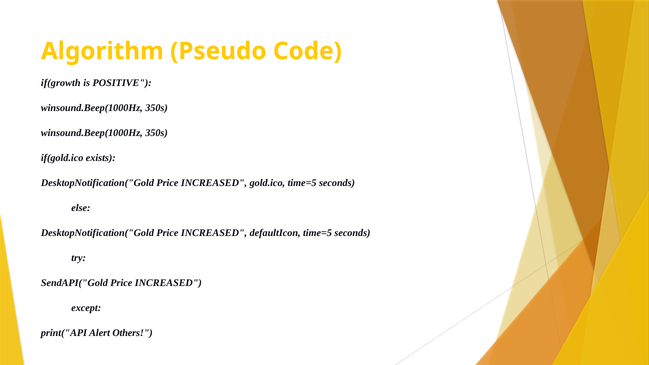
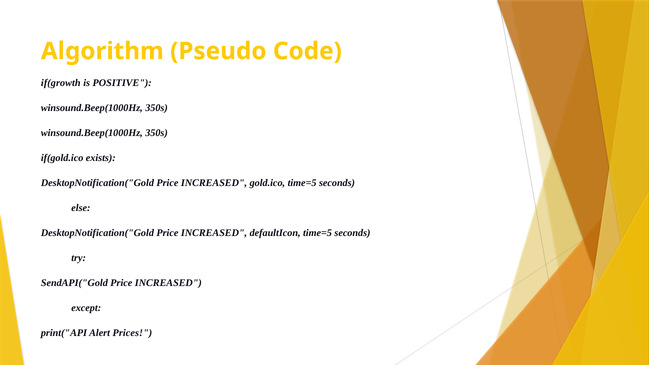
Others: Others -> Prices
